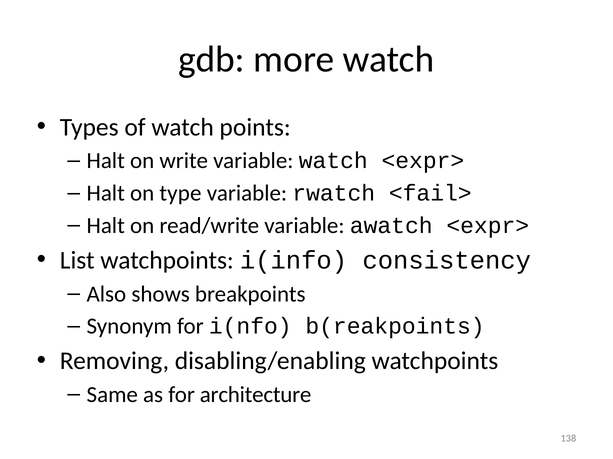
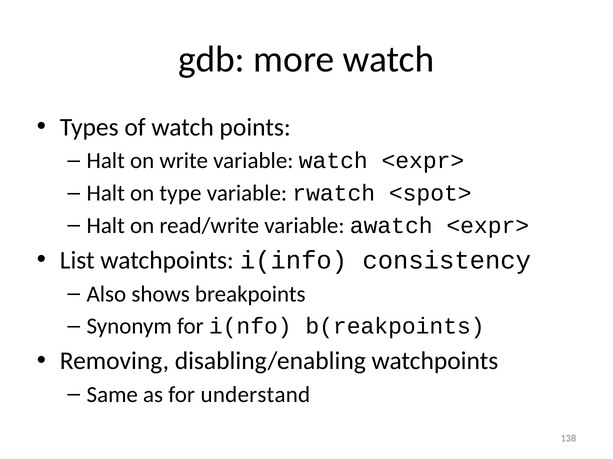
<fail>: <fail> -> <spot>
architecture: architecture -> understand
